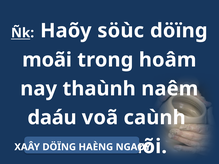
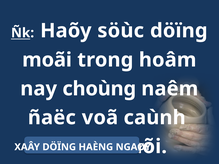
thaùnh: thaùnh -> choùng
daáu: daáu -> ñaëc
